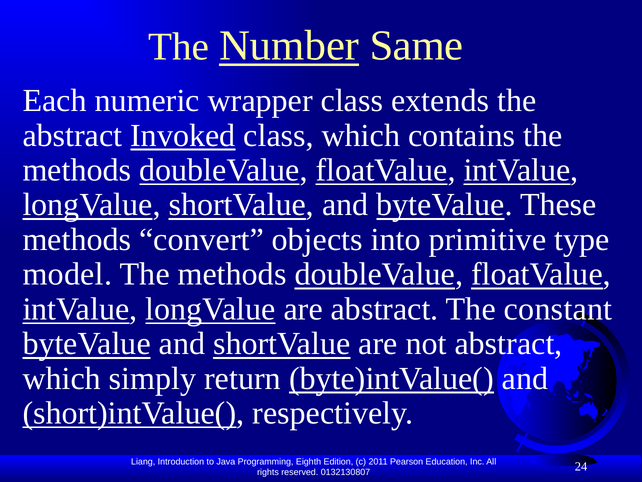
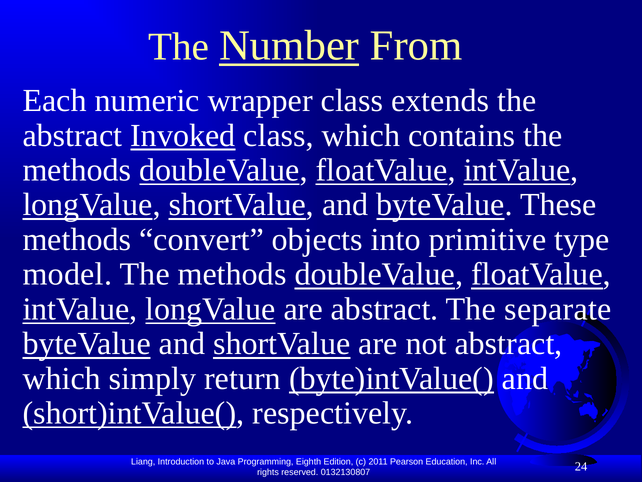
Same: Same -> From
constant: constant -> separate
